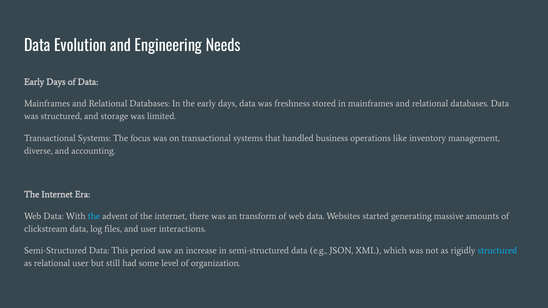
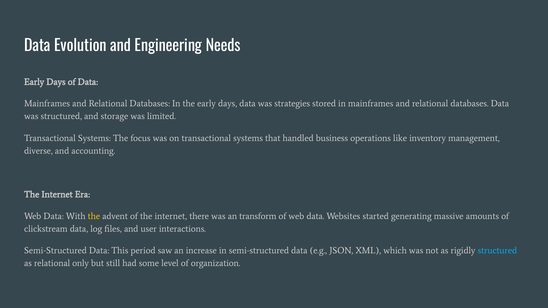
freshness: freshness -> strategies
the at (94, 216) colour: light blue -> yellow
relational user: user -> only
